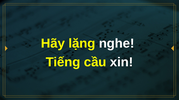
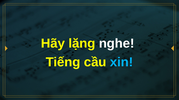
xin colour: white -> light blue
